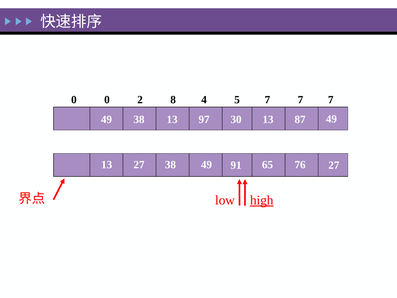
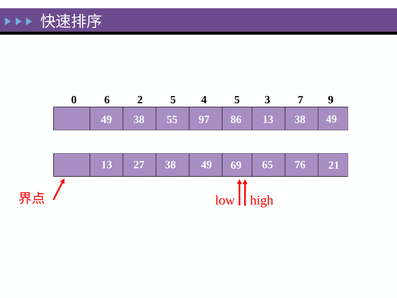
0 0: 0 -> 6
2 8: 8 -> 5
5 7: 7 -> 3
7 at (331, 100): 7 -> 9
38 13: 13 -> 55
30: 30 -> 86
13 87: 87 -> 38
65 27: 27 -> 21
91: 91 -> 69
high underline: present -> none
